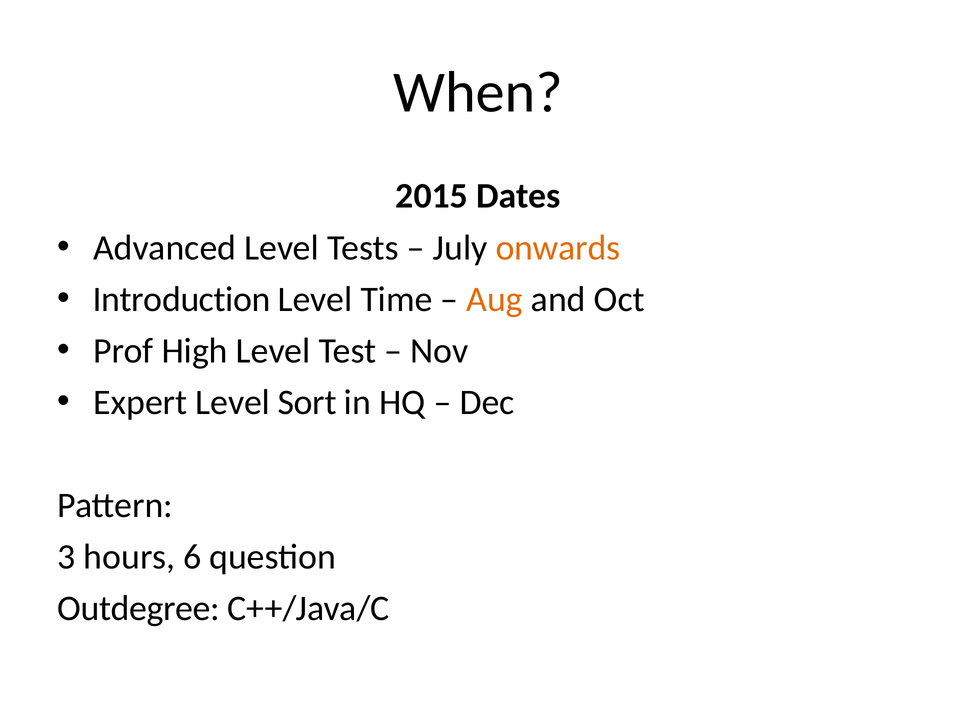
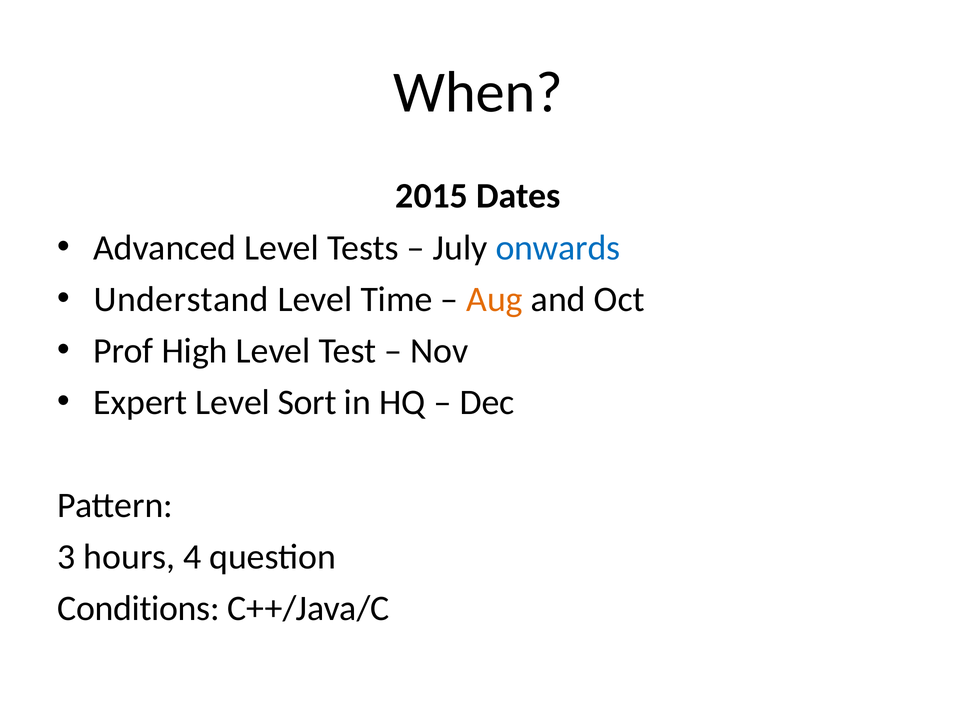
onwards colour: orange -> blue
Introduction: Introduction -> Understand
6: 6 -> 4
Outdegree: Outdegree -> Conditions
